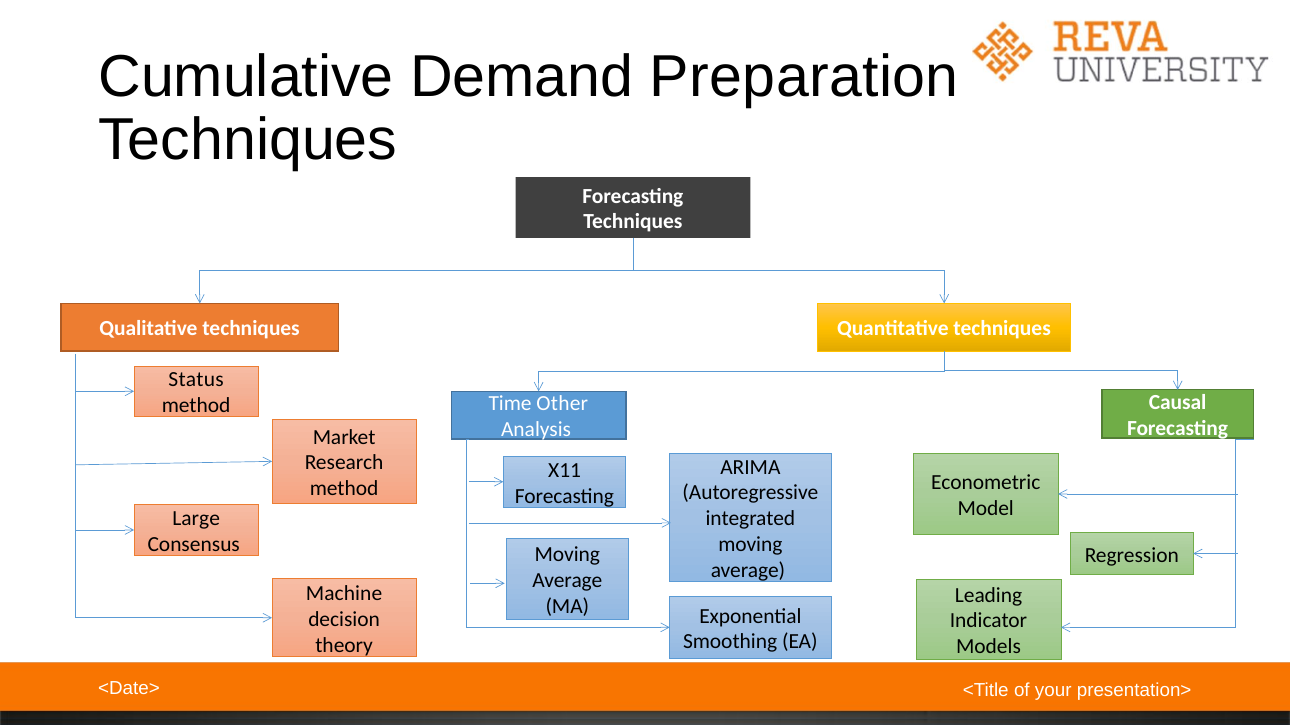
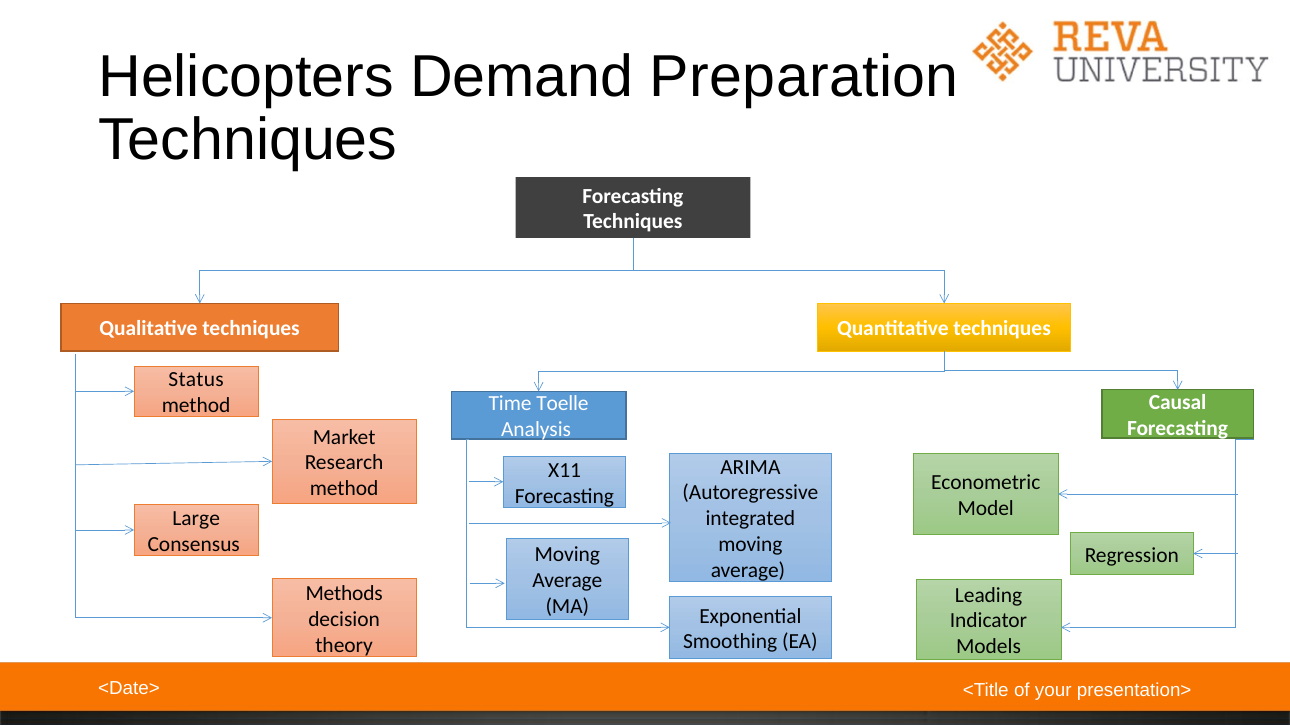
Cumulative: Cumulative -> Helicopters
Other: Other -> Toelle
Machine: Machine -> Methods
